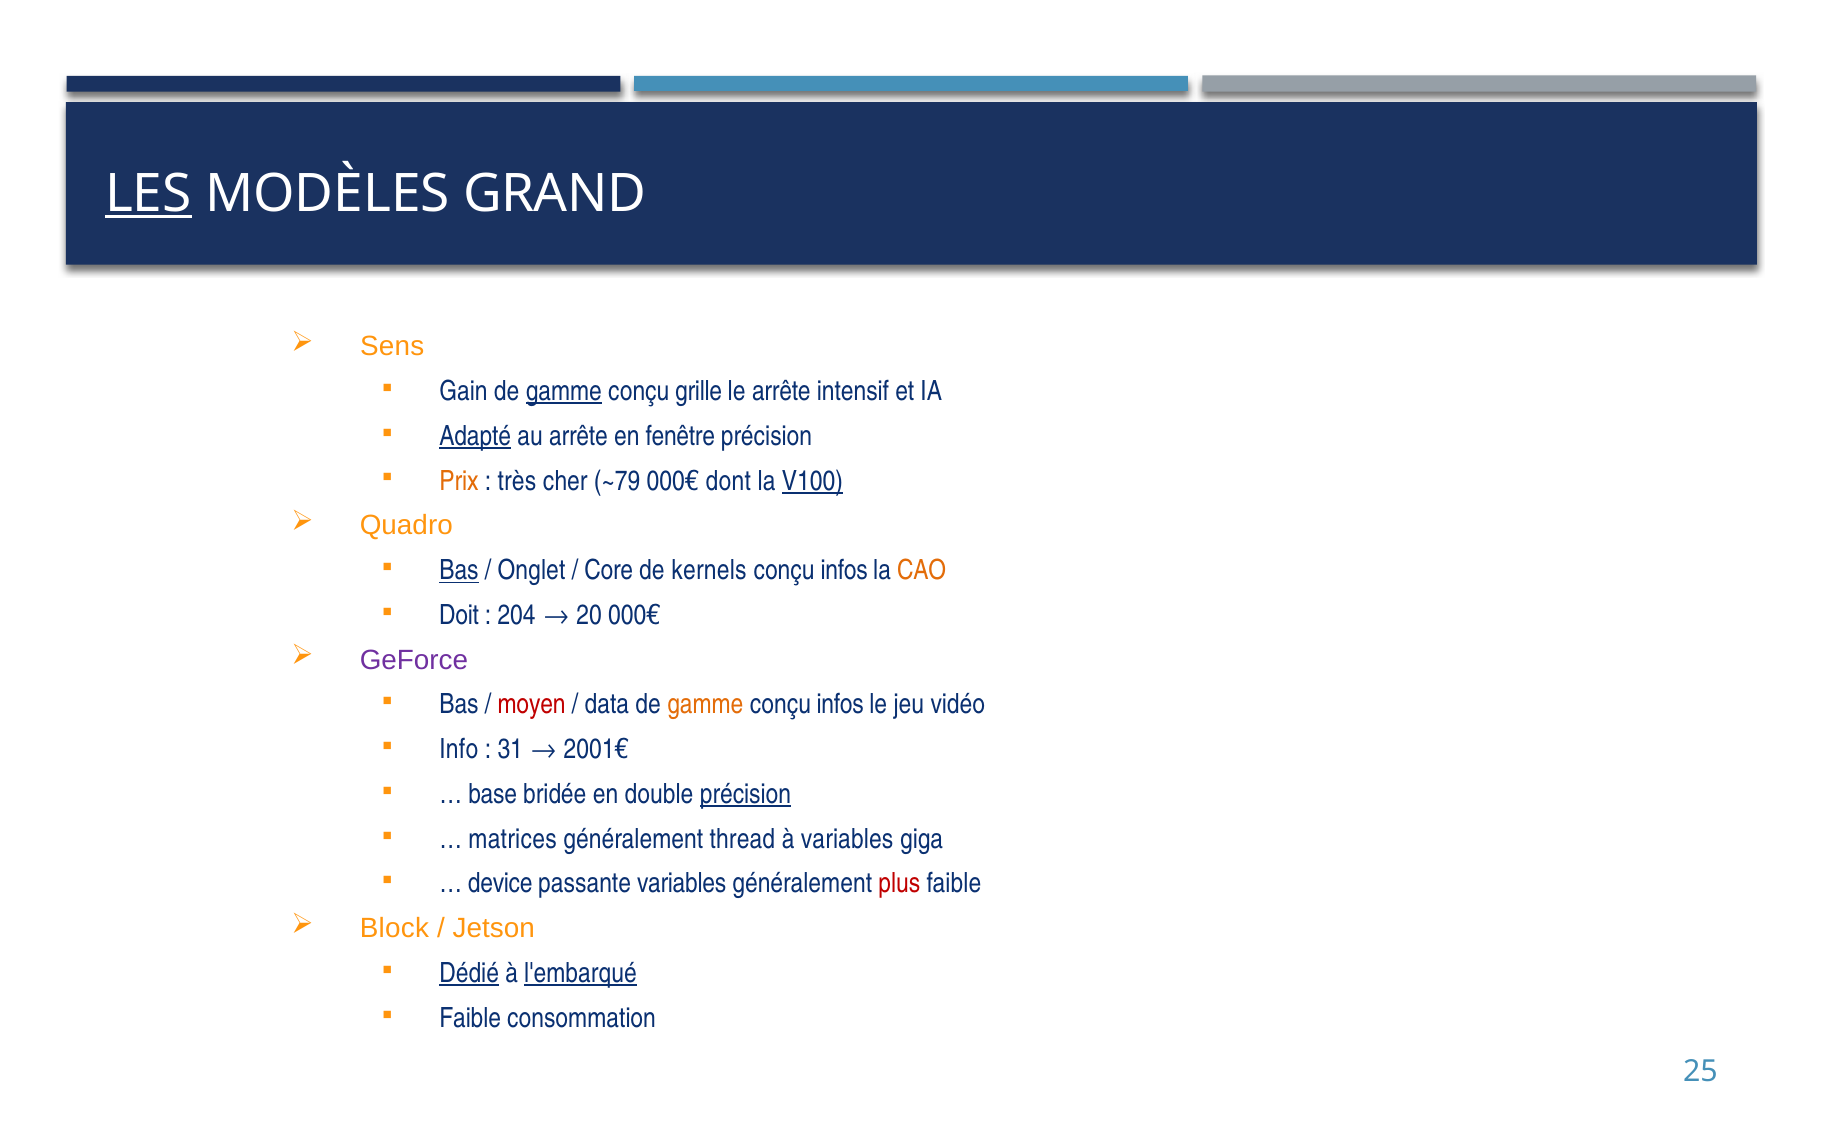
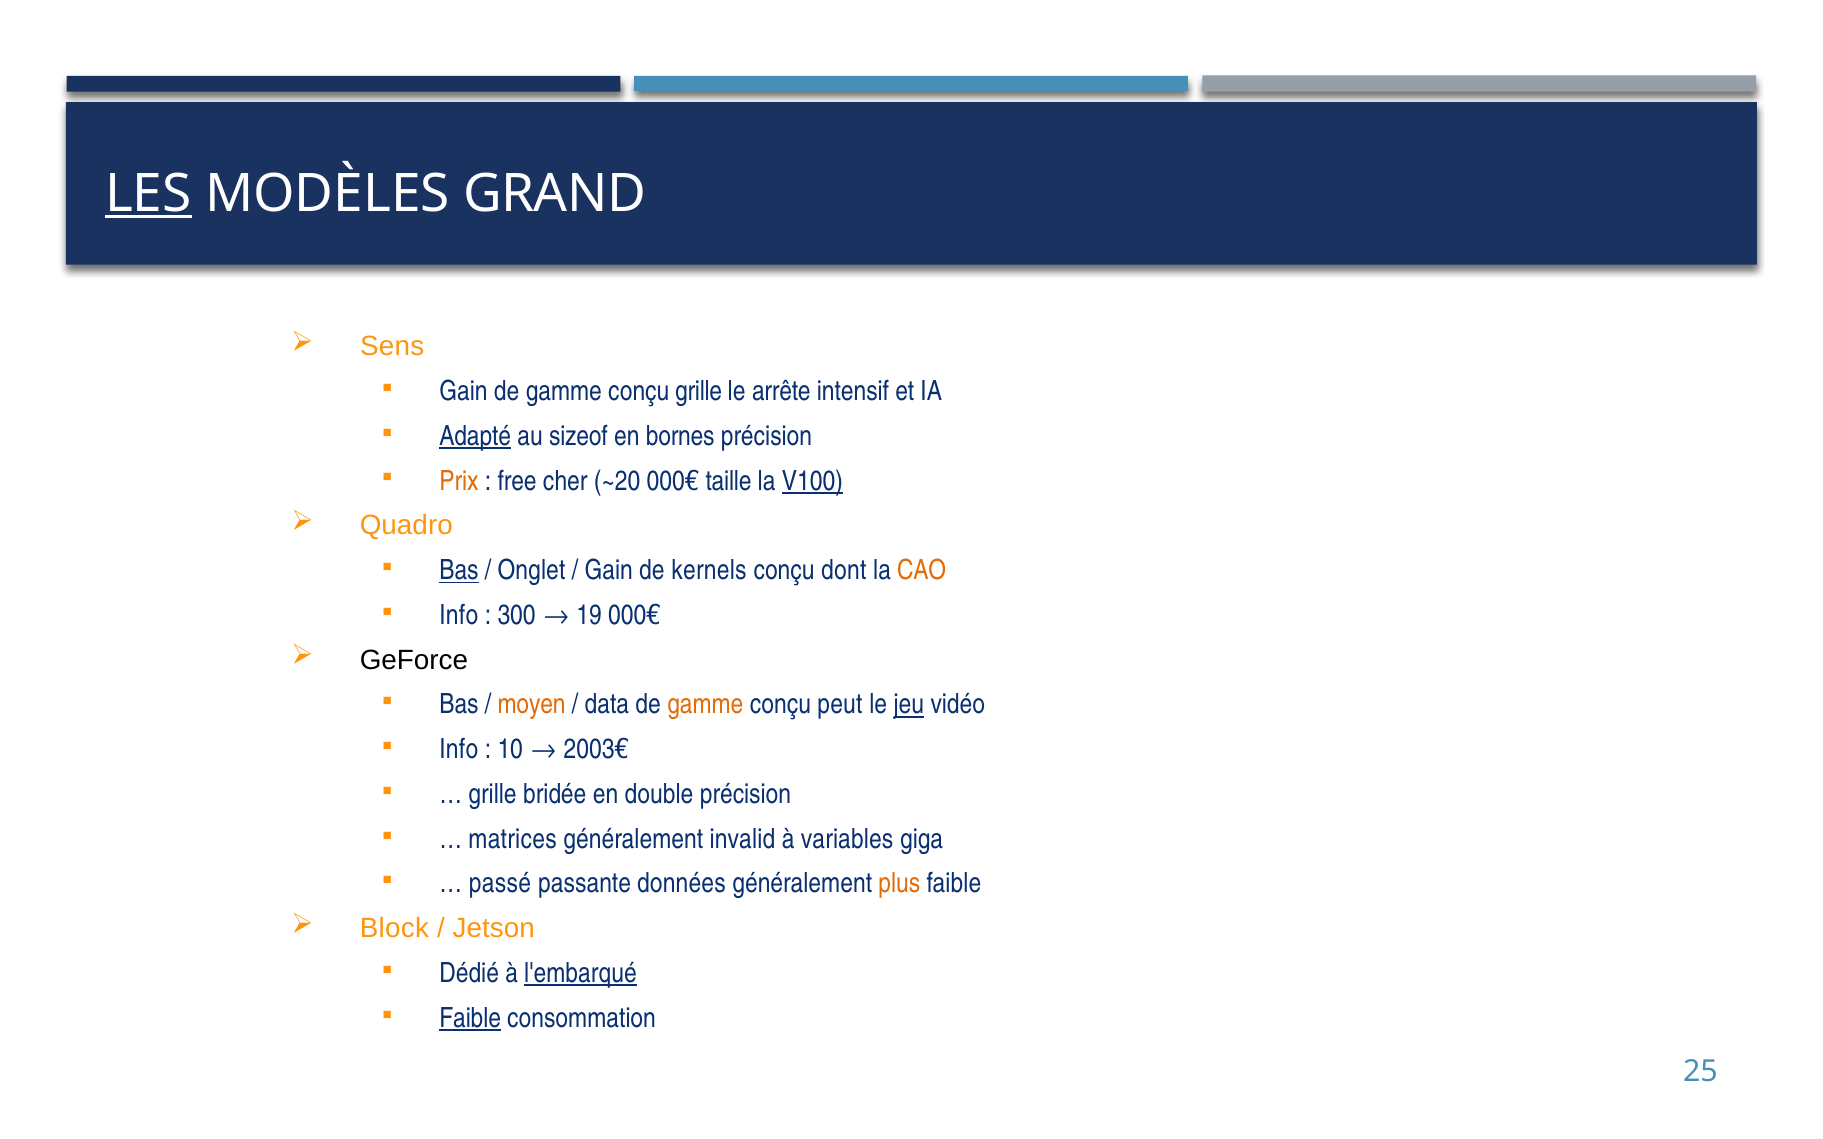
gamme at (564, 391) underline: present -> none
au arrête: arrête -> sizeof
fenêtre: fenêtre -> bornes
très: très -> free
~79: ~79 -> ~20
dont: dont -> taille
Core at (609, 571): Core -> Gain
infos at (844, 571): infos -> dont
Doit at (459, 615): Doit -> Info
204: 204 -> 300
20: 20 -> 19
GeForce colour: purple -> black
moyen colour: red -> orange
infos at (840, 705): infos -> peut
jeu underline: none -> present
31: 31 -> 10
2001€: 2001€ -> 2003€
base at (493, 795): base -> grille
précision at (745, 795) underline: present -> none
thread: thread -> invalid
device: device -> passé
passante variables: variables -> données
plus colour: red -> orange
Dédié underline: present -> none
Faible at (470, 1018) underline: none -> present
